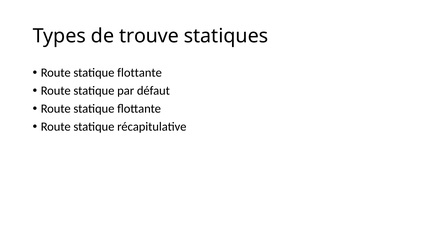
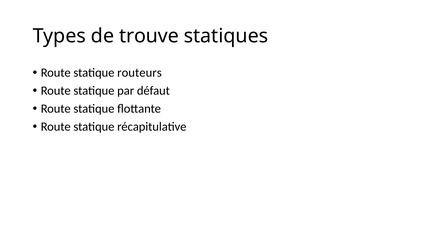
flottante at (140, 73): flottante -> routeurs
